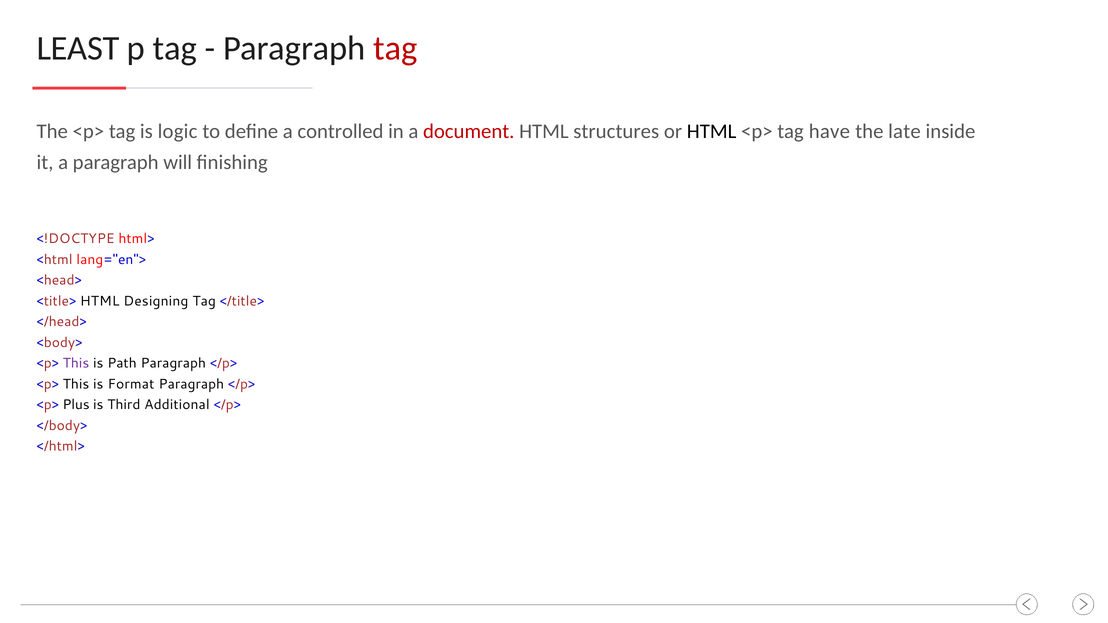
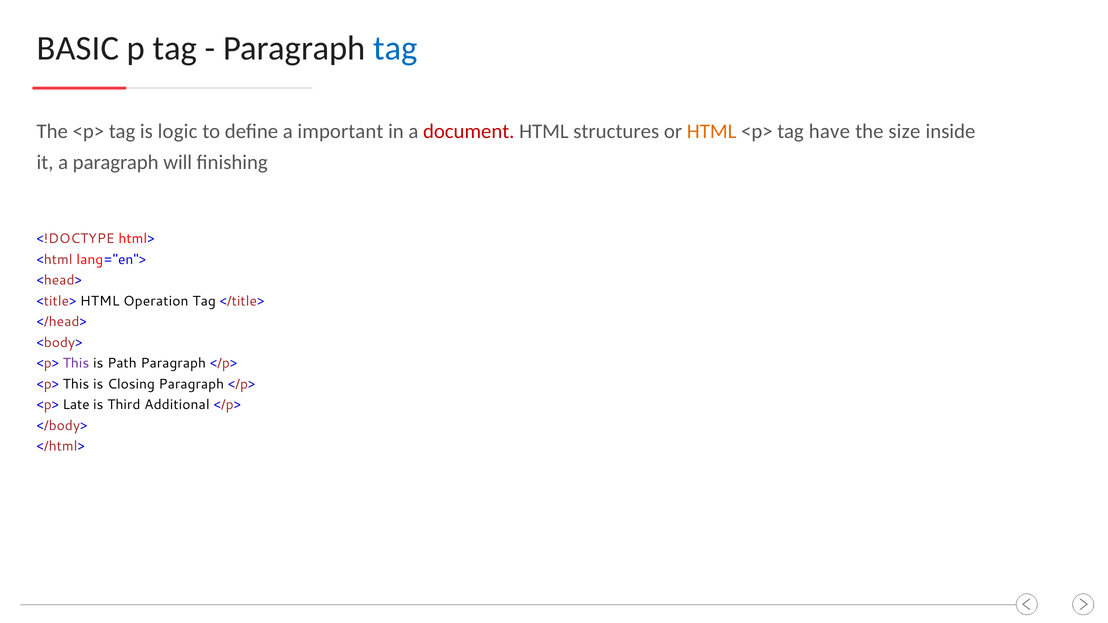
LEAST: LEAST -> BASIC
tag at (395, 48) colour: red -> blue
controlled: controlled -> important
HTML at (712, 131) colour: black -> orange
late: late -> size
Designing: Designing -> Operation
Format: Format -> Closing
Plus: Plus -> Late
